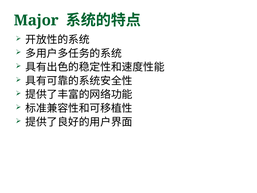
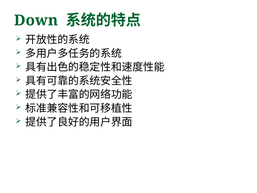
Major: Major -> Down
